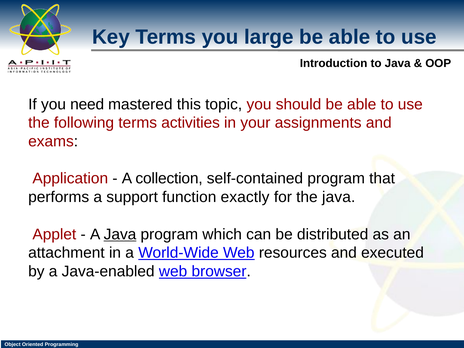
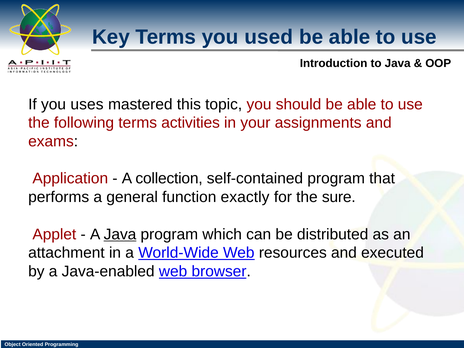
large: large -> used
need: need -> uses
support: support -> general
the java: java -> sure
